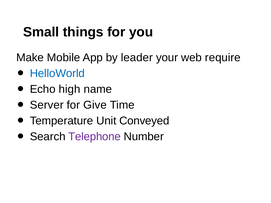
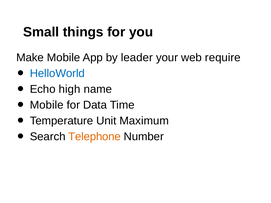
Server at (47, 105): Server -> Mobile
Give: Give -> Data
Conveyed: Conveyed -> Maximum
Telephone colour: purple -> orange
